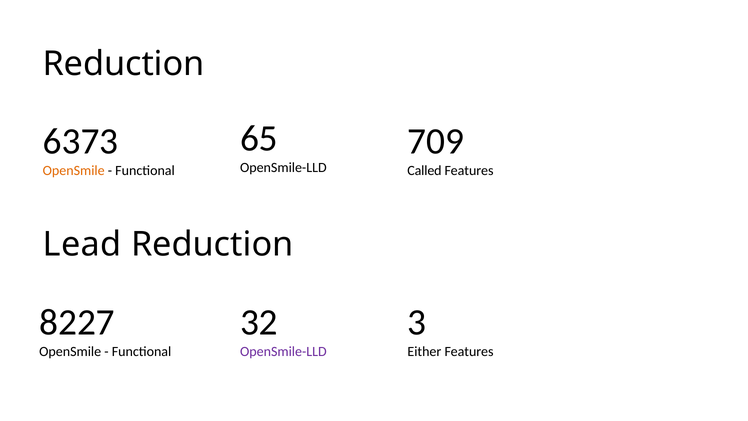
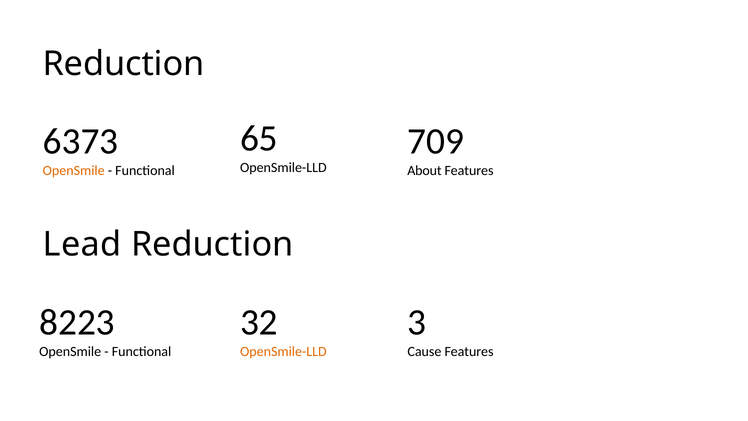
Called: Called -> About
8227: 8227 -> 8223
OpenSmile-LLD at (283, 352) colour: purple -> orange
Either: Either -> Cause
